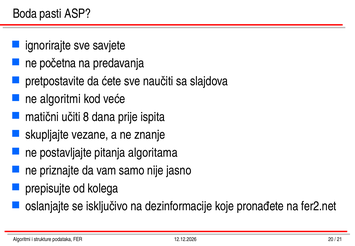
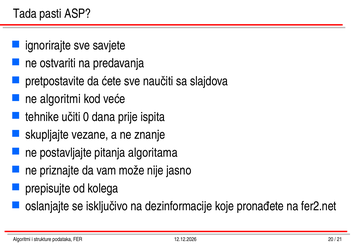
Boda: Boda -> Tada
početna: početna -> ostvariti
matični: matični -> tehnike
8: 8 -> 0
samo: samo -> može
